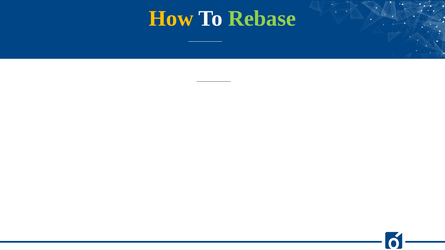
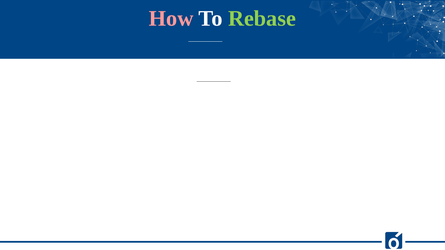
How colour: yellow -> pink
